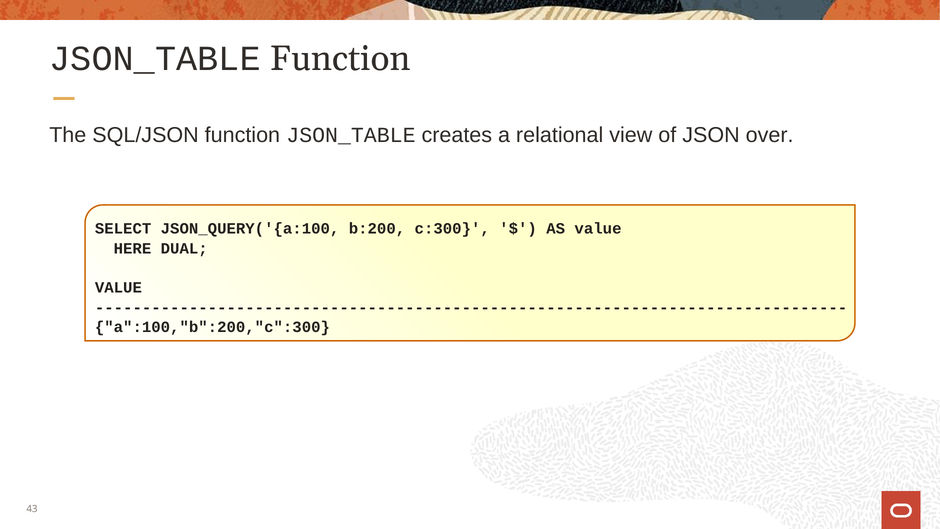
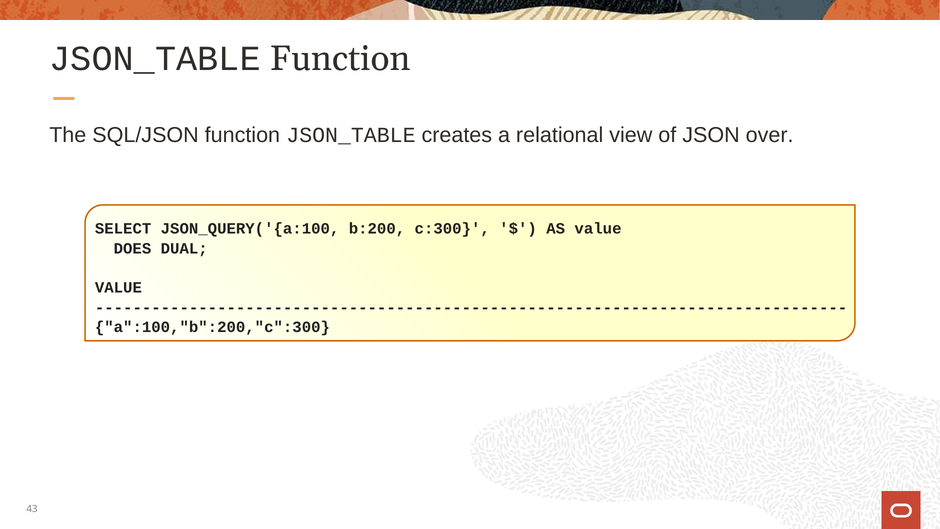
HERE: HERE -> DOES
